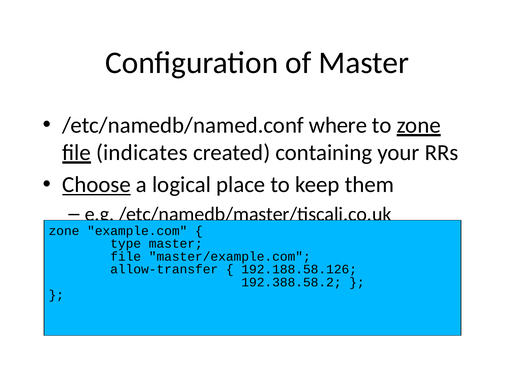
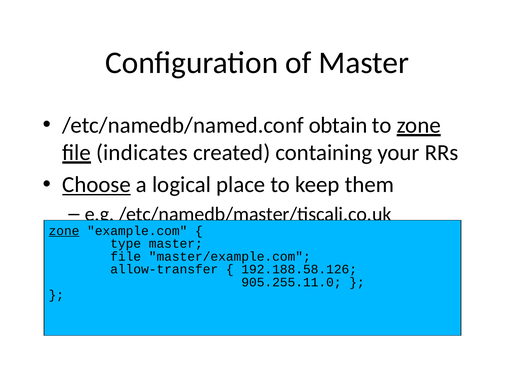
where: where -> obtain
zone at (64, 231) underline: none -> present
192.388.58.2: 192.388.58.2 -> 905.255.11.0
